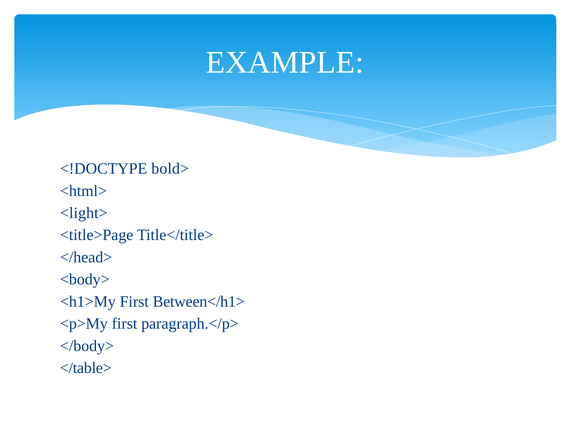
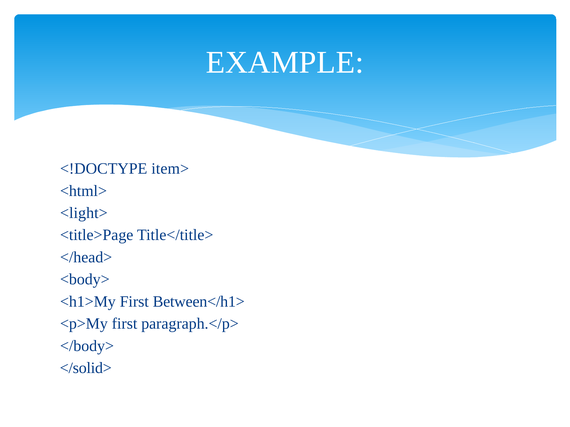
bold>: bold> -> item>
</table>: </table> -> </solid>
